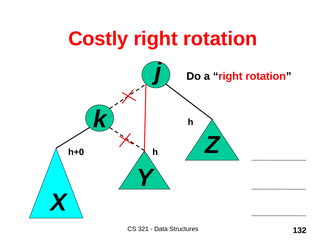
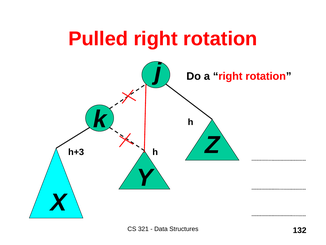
Costly: Costly -> Pulled
h+0: h+0 -> h+3
